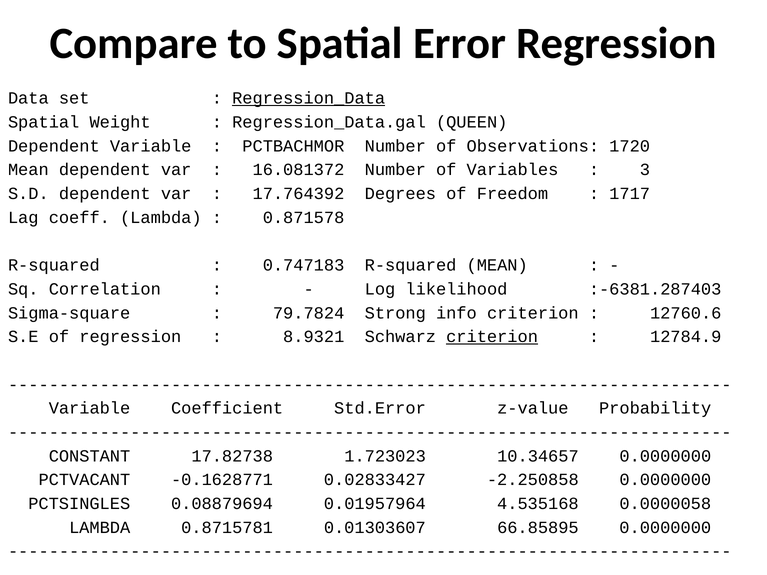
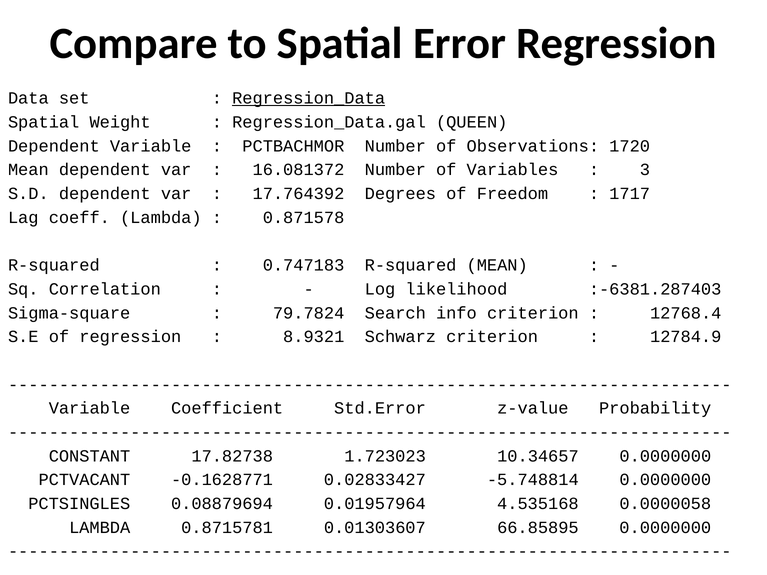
Strong: Strong -> Search
12760.6: 12760.6 -> 12768.4
criterion at (492, 337) underline: present -> none
-2.250858: -2.250858 -> -5.748814
